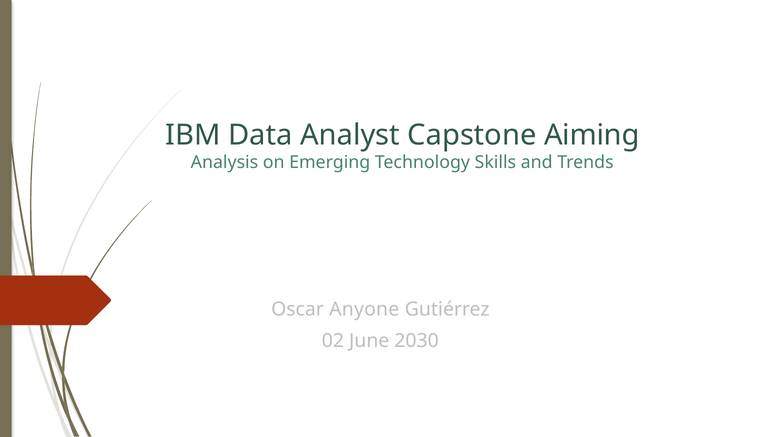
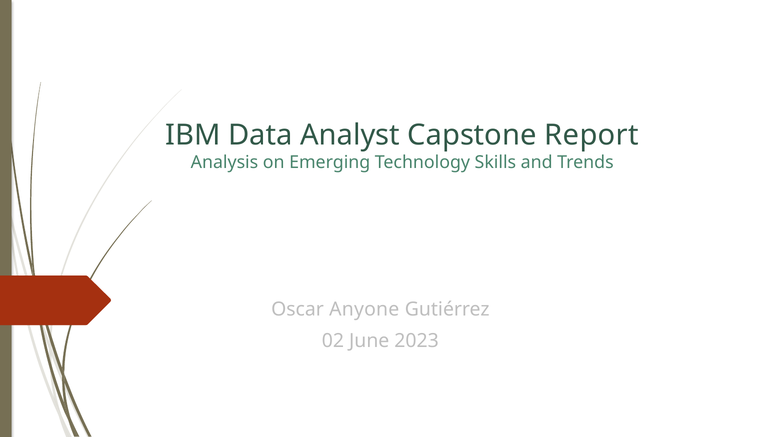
Aiming: Aiming -> Report
2030: 2030 -> 2023
